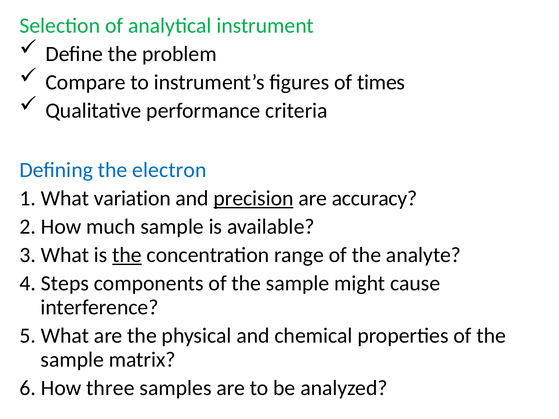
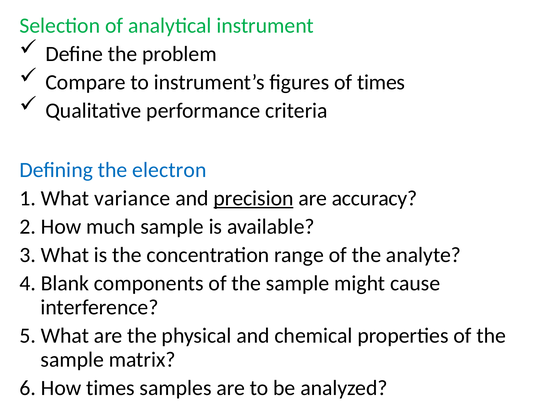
variation: variation -> variance
the at (127, 255) underline: present -> none
Steps: Steps -> Blank
How three: three -> times
